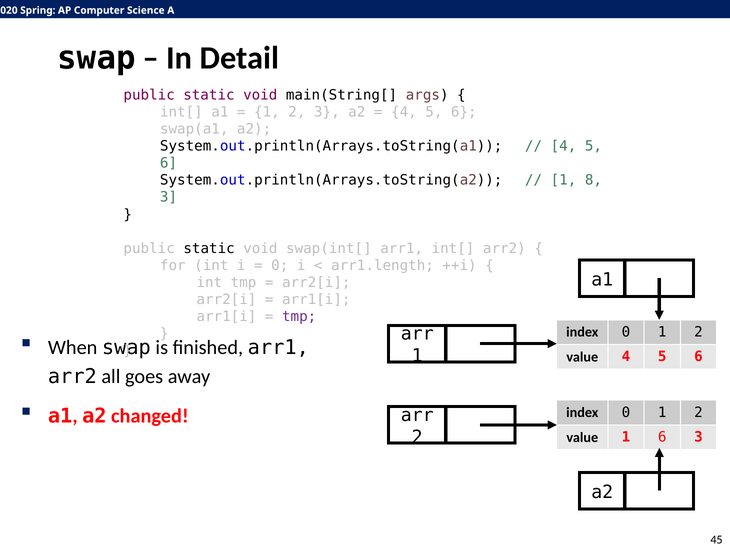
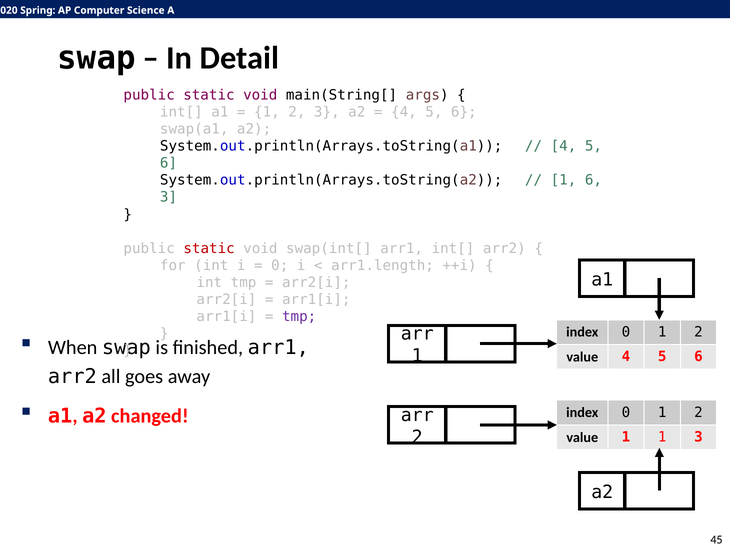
1 8: 8 -> 6
static at (209, 248) colour: black -> red
1 6: 6 -> 1
